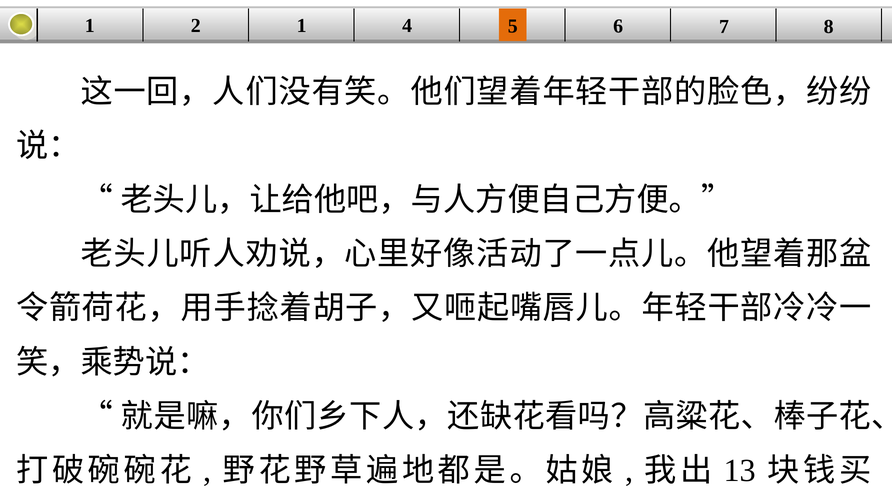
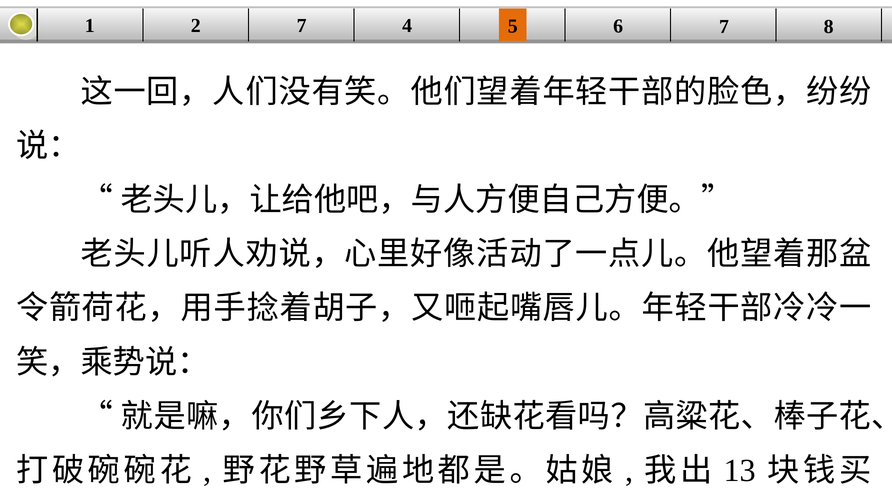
2 1: 1 -> 7
